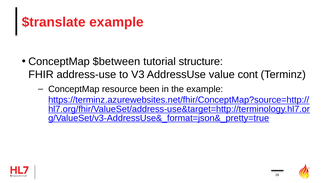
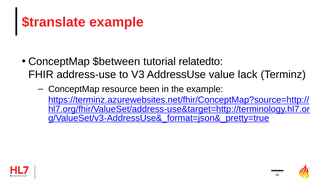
structure: structure -> relatedto
cont: cont -> lack
